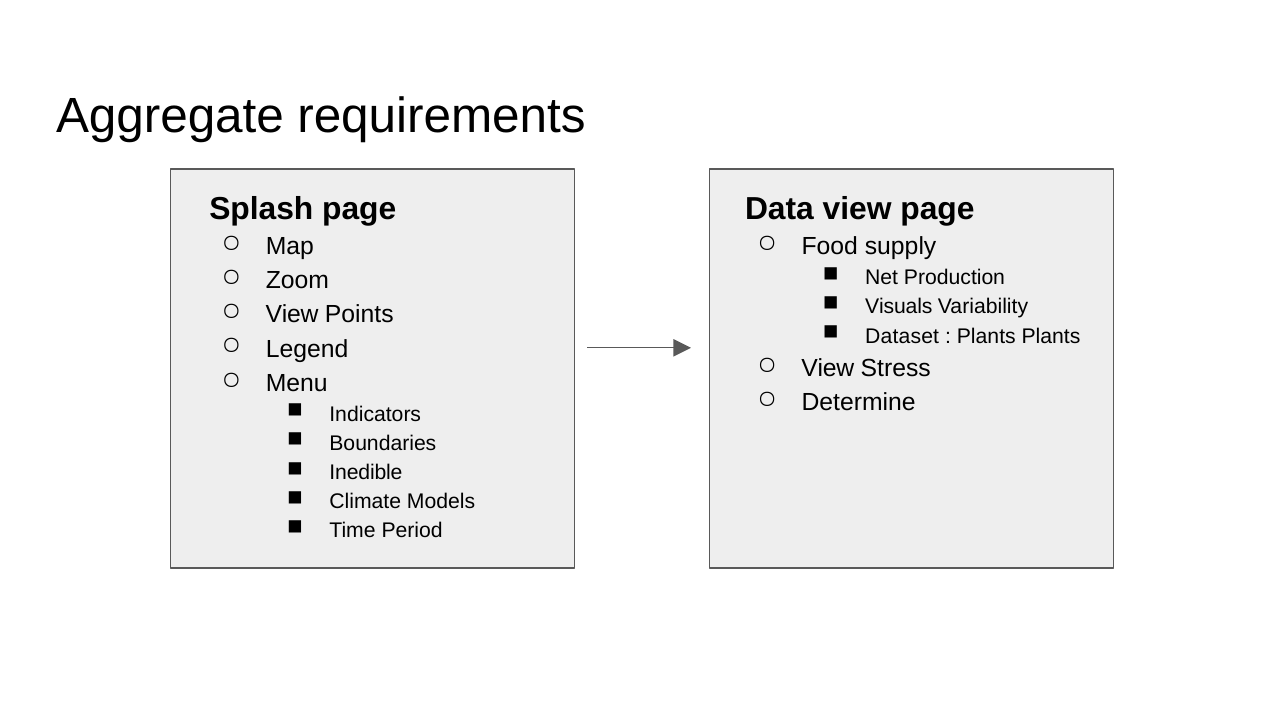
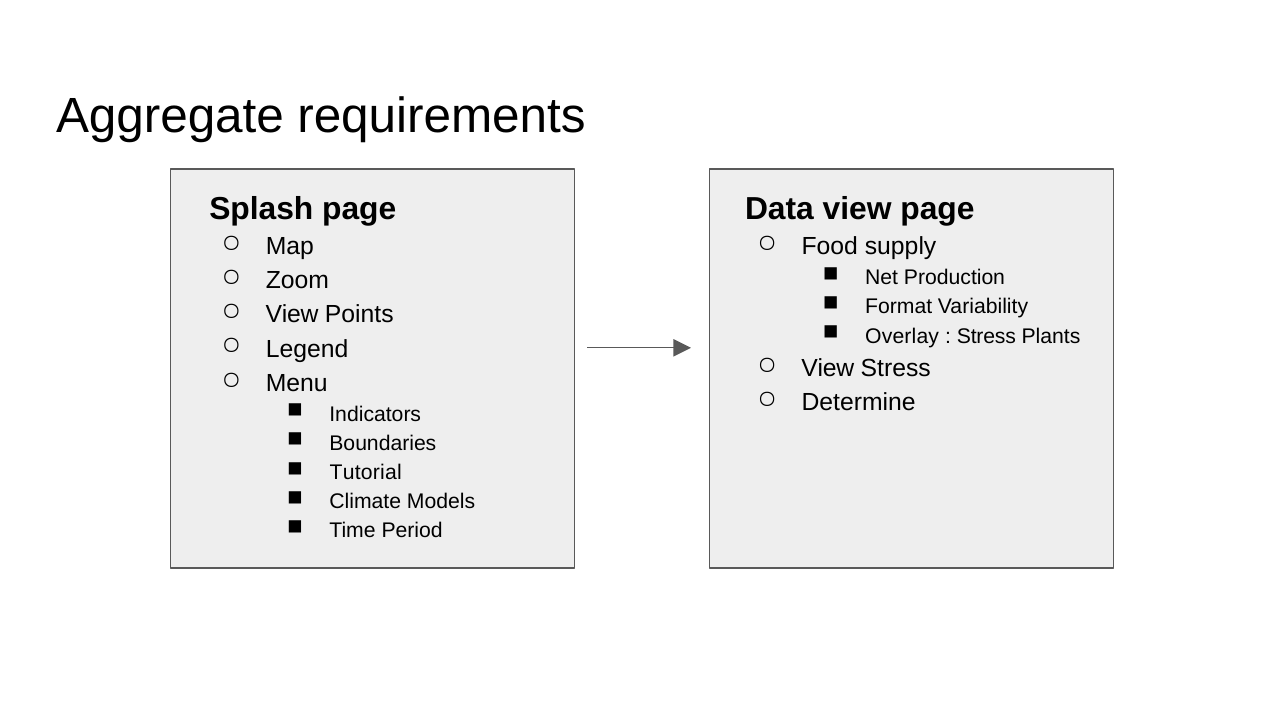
Visuals: Visuals -> Format
Dataset: Dataset -> Overlay
Plants at (986, 336): Plants -> Stress
Inedible: Inedible -> Tutorial
